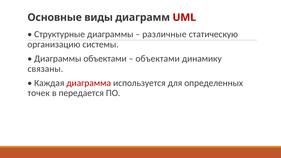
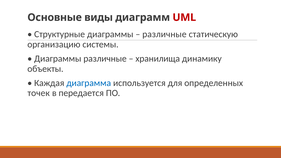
Диаграммы объектами: объектами -> различные
объектами at (158, 59): объектами -> хранилища
связаны: связаны -> объекты
диаграмма colour: red -> blue
